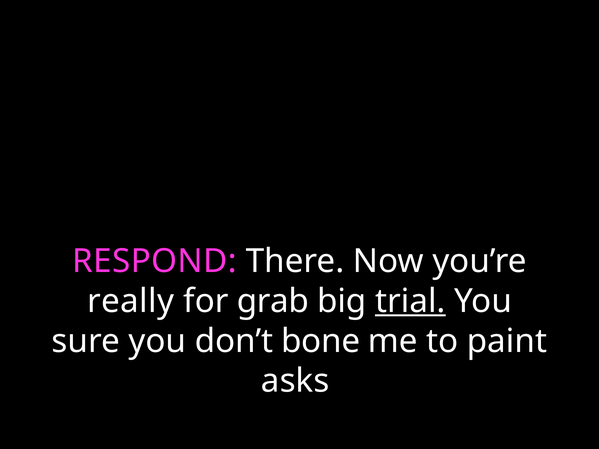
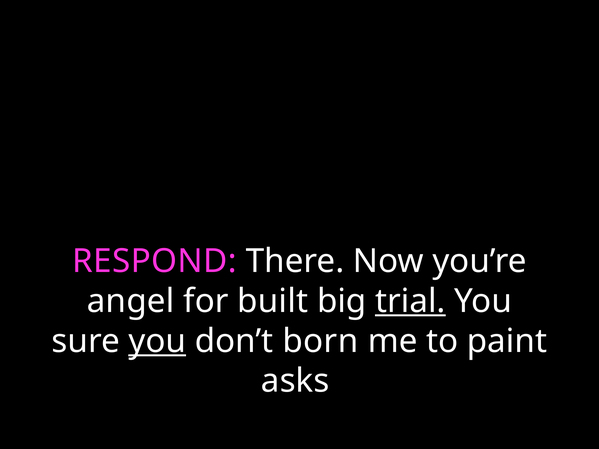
really: really -> angel
grab: grab -> built
you at (157, 341) underline: none -> present
bone: bone -> born
